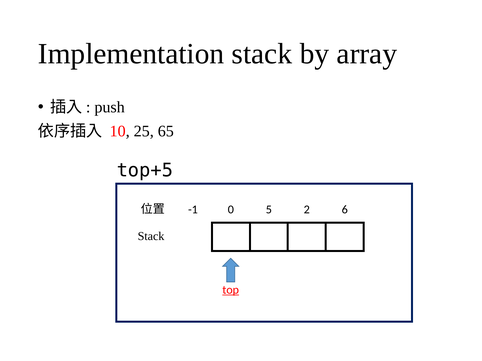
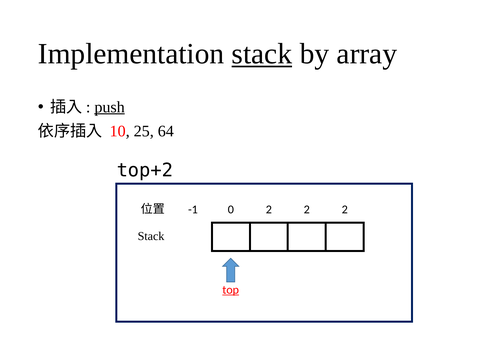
stack at (262, 54) underline: none -> present
push underline: none -> present
65: 65 -> 64
top+5: top+5 -> top+2
0 5: 5 -> 2
6 at (345, 210): 6 -> 2
